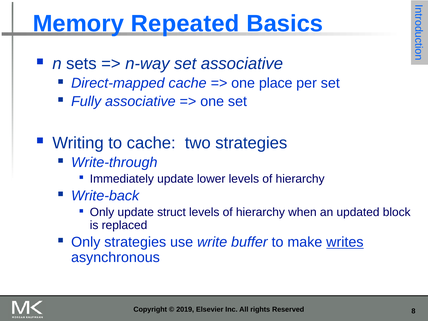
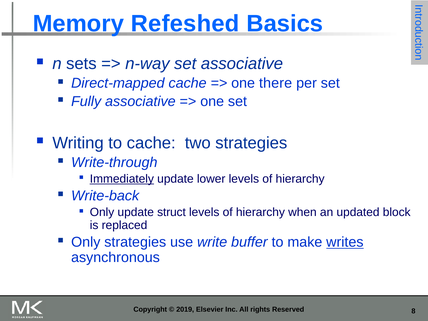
Repeated: Repeated -> Refeshed
place: place -> there
Immediately underline: none -> present
